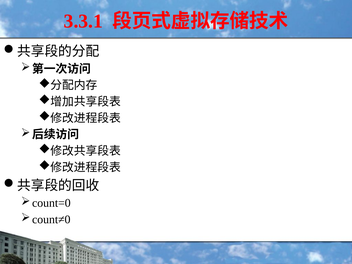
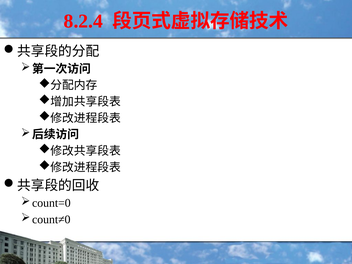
3.3.1: 3.3.1 -> 8.2.4
